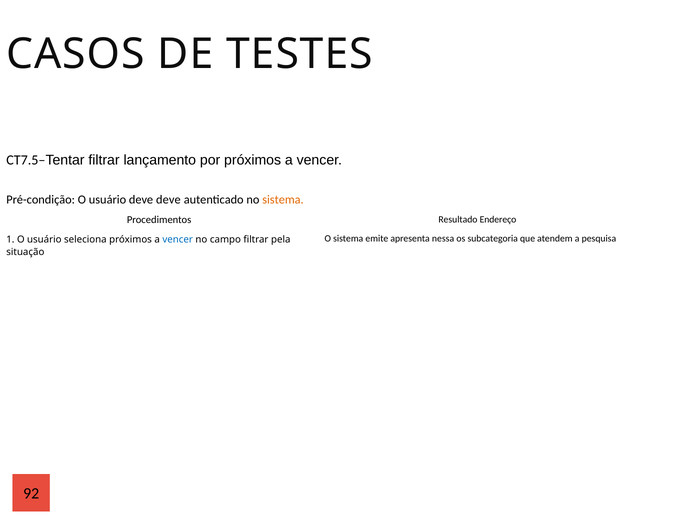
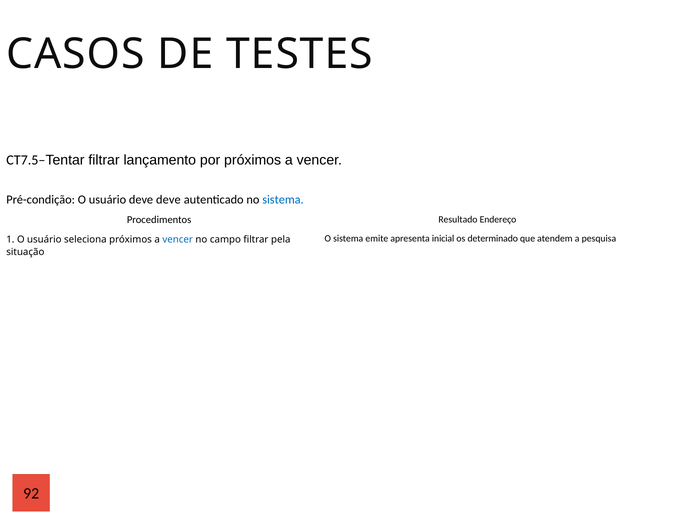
sistema at (283, 200) colour: orange -> blue
nessa: nessa -> inicial
subcategoria: subcategoria -> determinado
